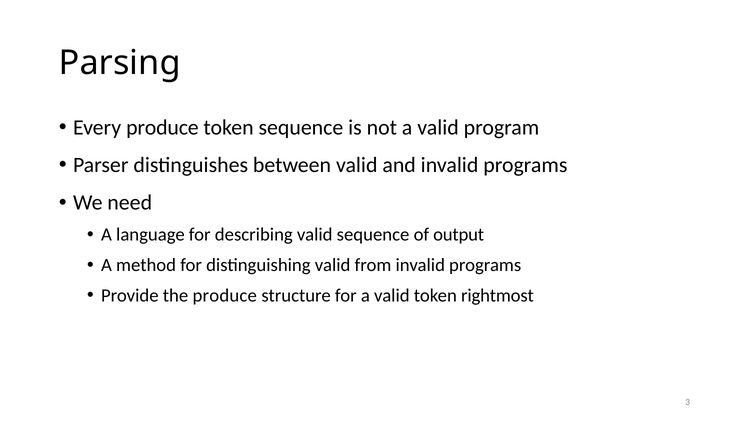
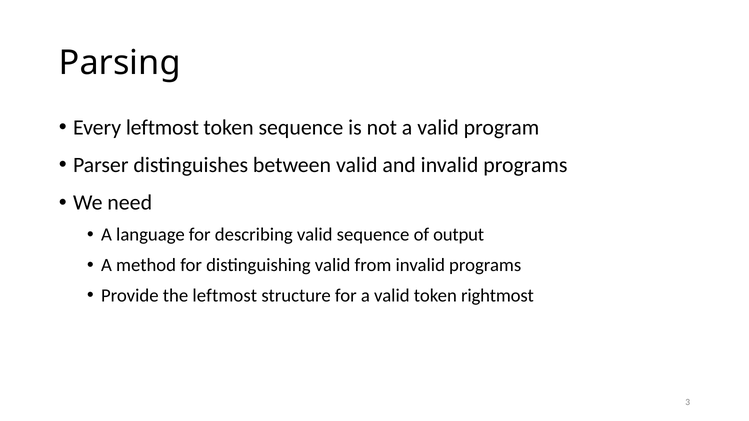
Every produce: produce -> leftmost
the produce: produce -> leftmost
